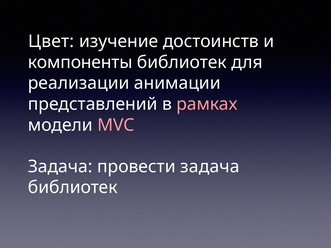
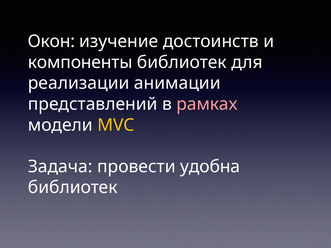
Цвет: Цвет -> Окон
MVC colour: pink -> yellow
провести задача: задача -> удобна
